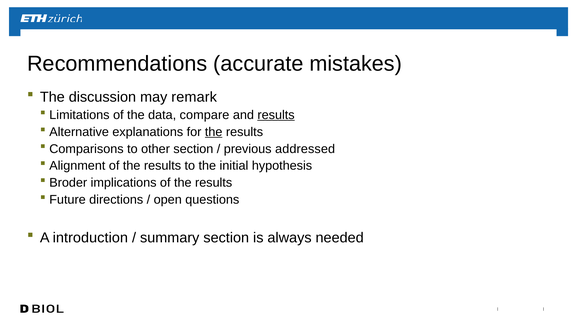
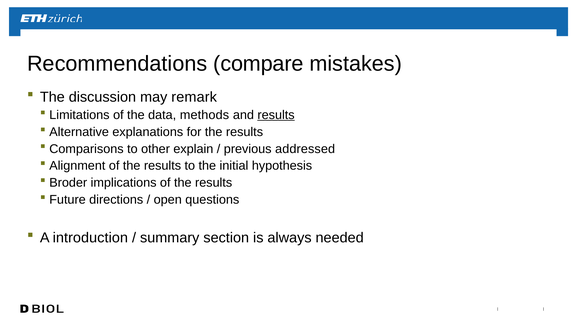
accurate: accurate -> compare
compare: compare -> methods
the at (214, 132) underline: present -> none
other section: section -> explain
